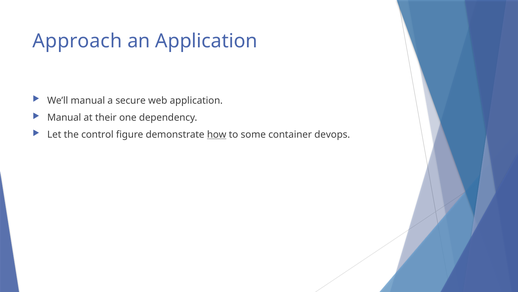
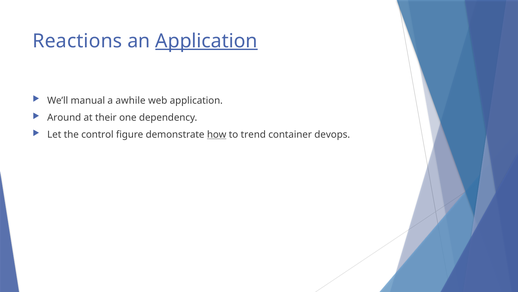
Approach: Approach -> Reactions
Application at (206, 41) underline: none -> present
secure: secure -> awhile
Manual at (64, 117): Manual -> Around
some: some -> trend
